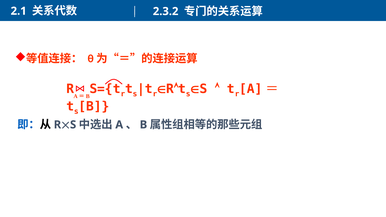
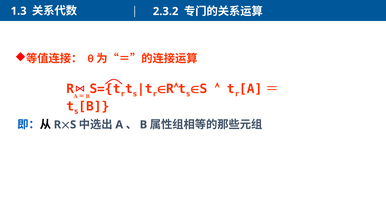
2.1: 2.1 -> 1.3
